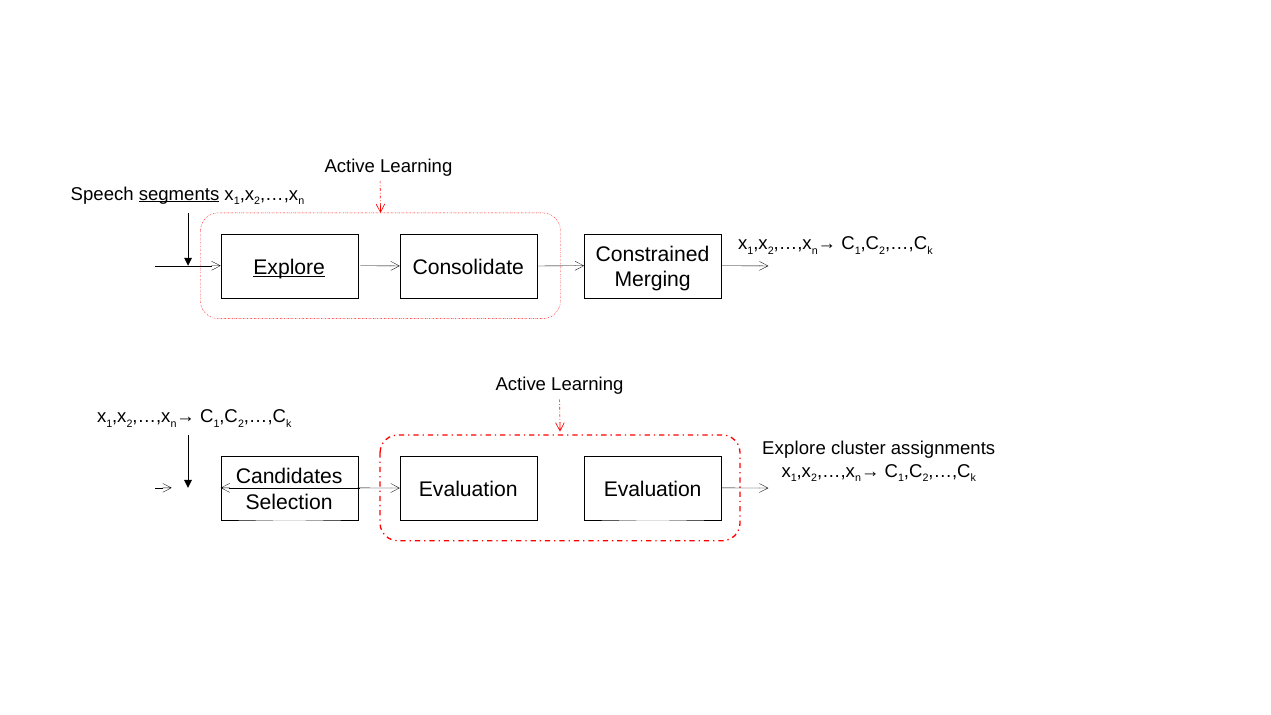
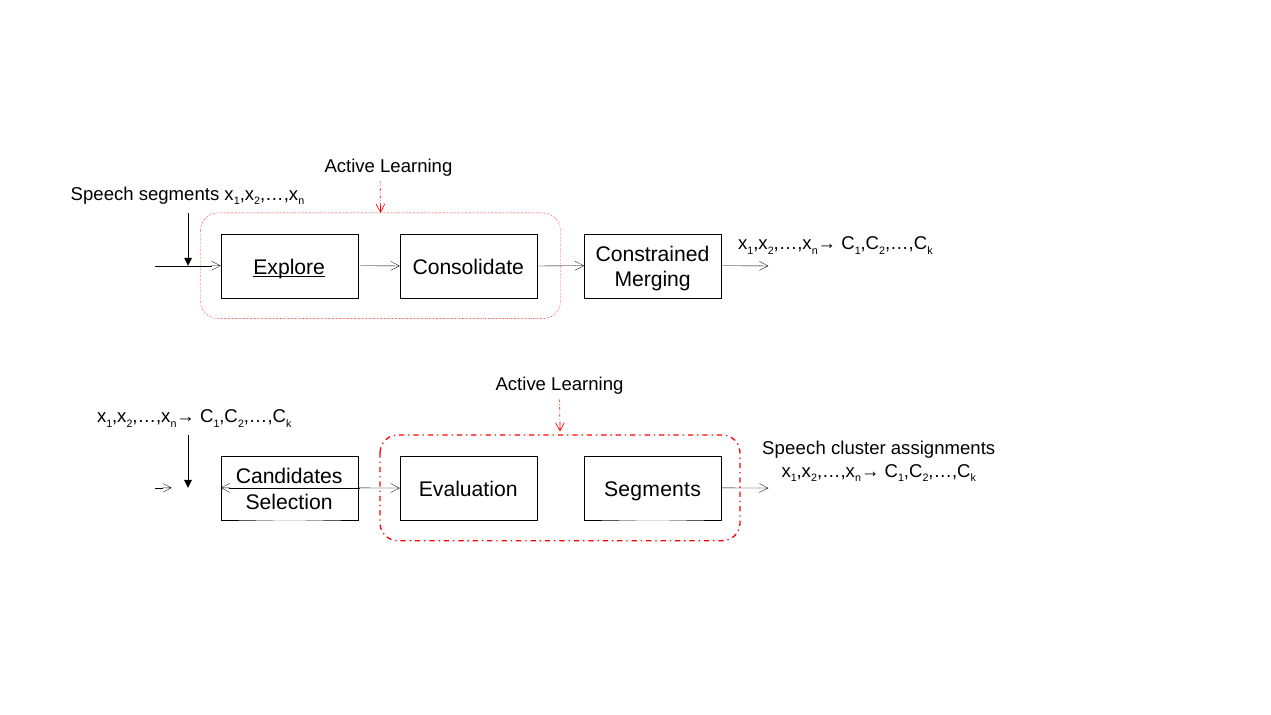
segments at (179, 194) underline: present -> none
Explore at (794, 449): Explore -> Speech
Evaluation Evaluation: Evaluation -> Segments
